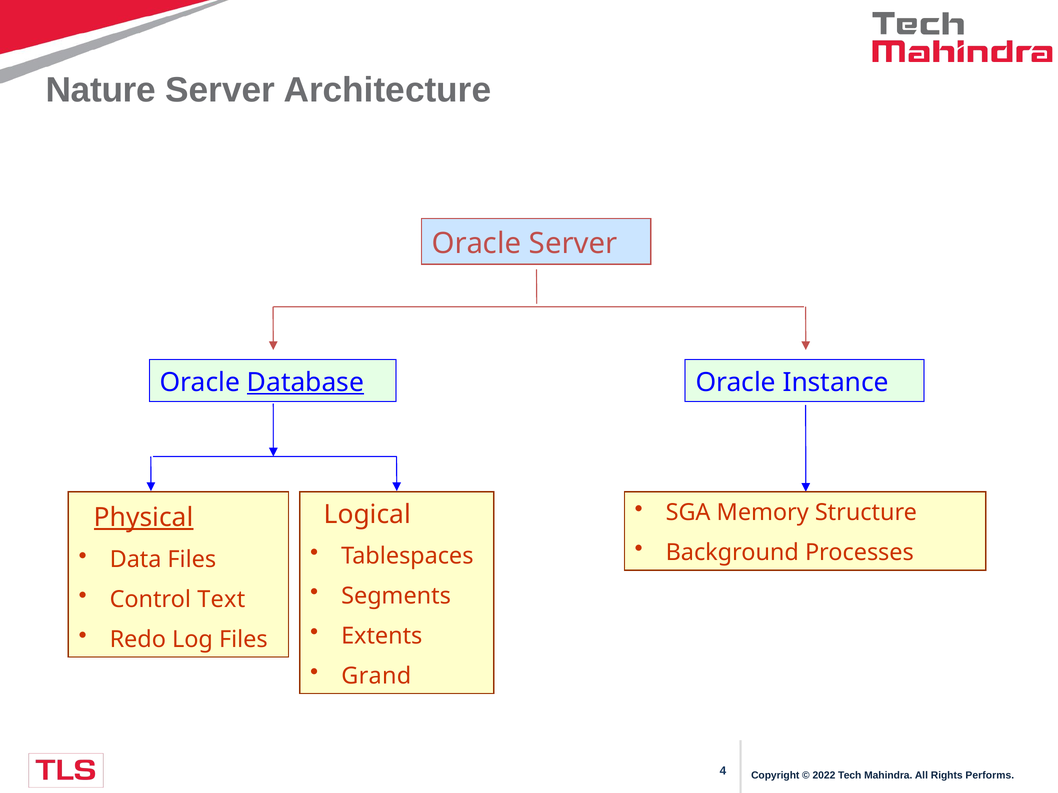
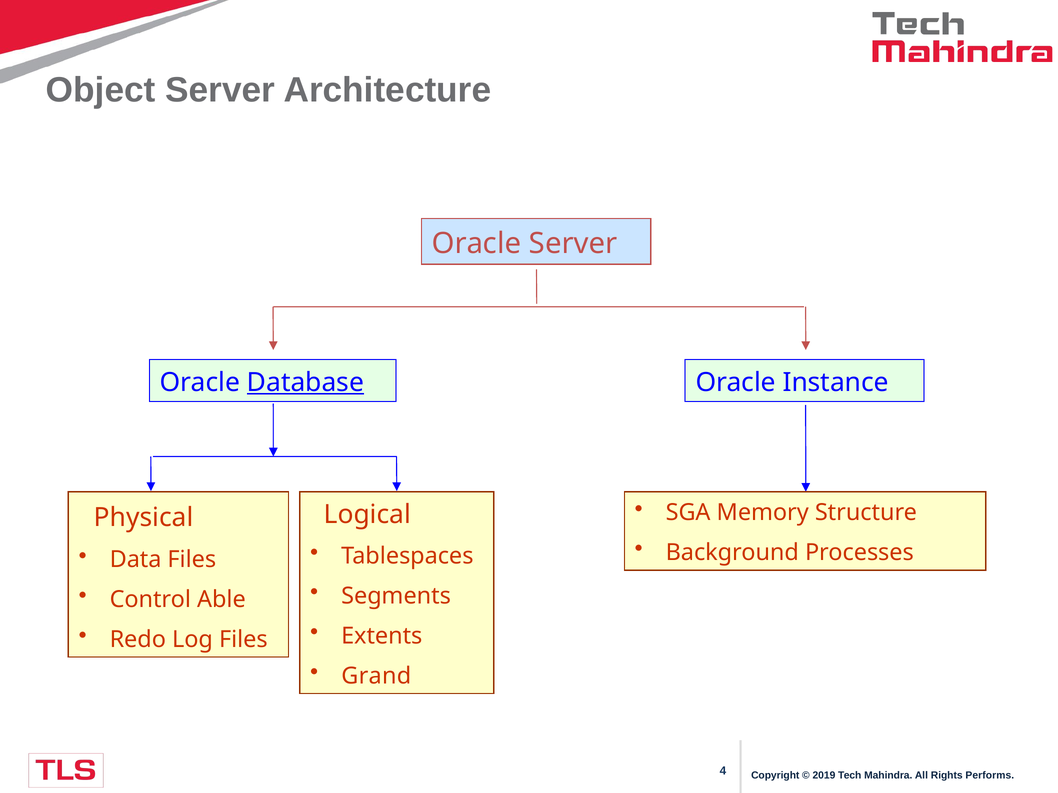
Nature: Nature -> Object
Physical underline: present -> none
Text: Text -> Able
2022: 2022 -> 2019
